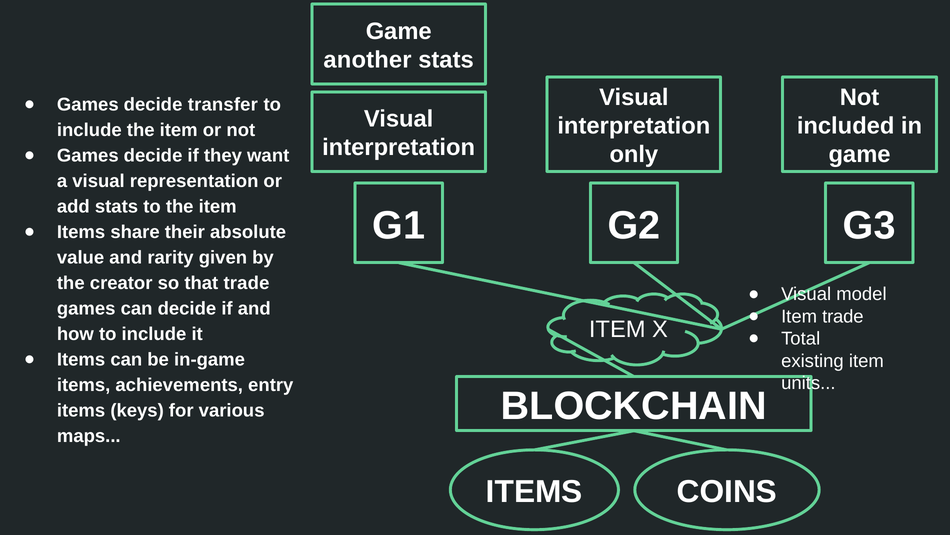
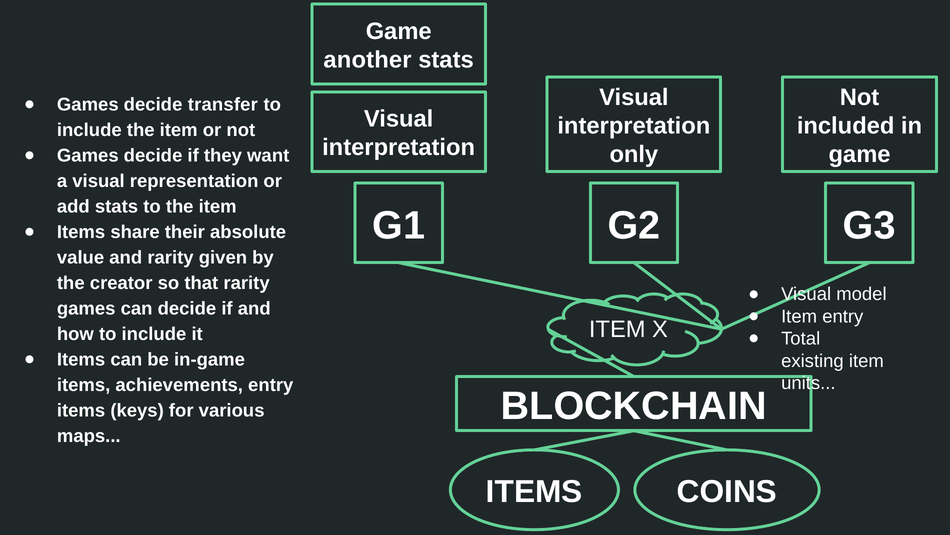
that trade: trade -> rarity
Item trade: trade -> entry
